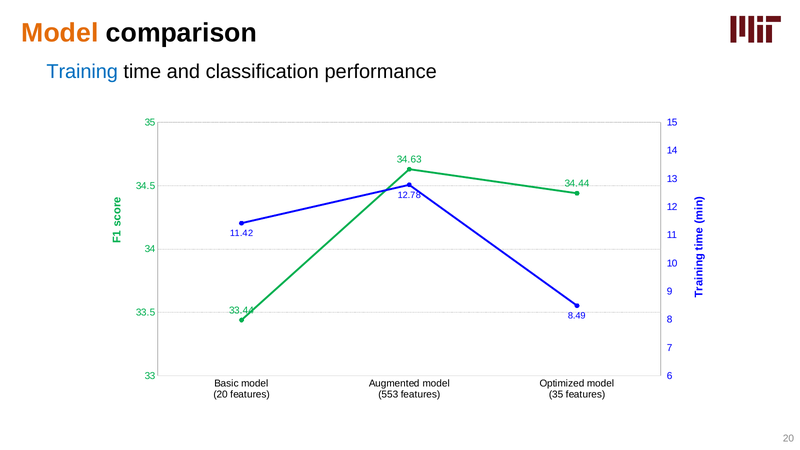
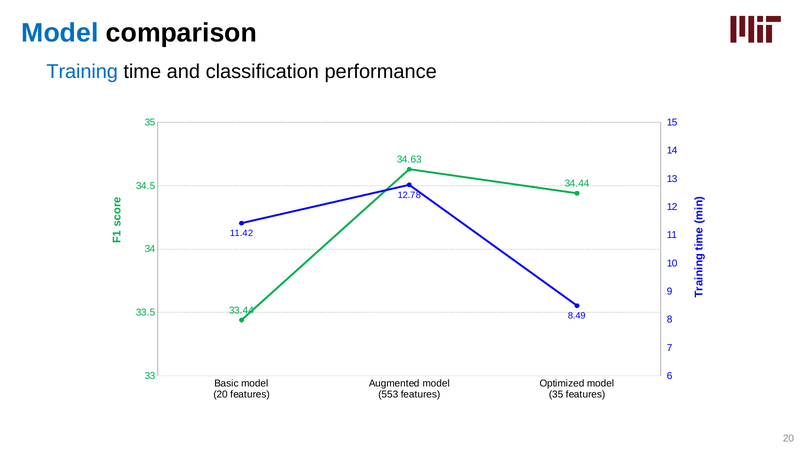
Model at (60, 33) colour: orange -> blue
